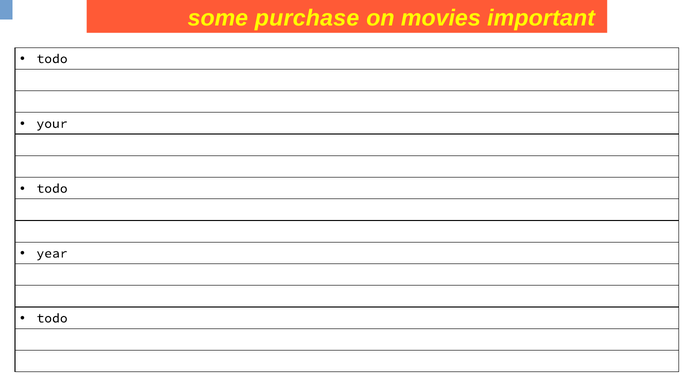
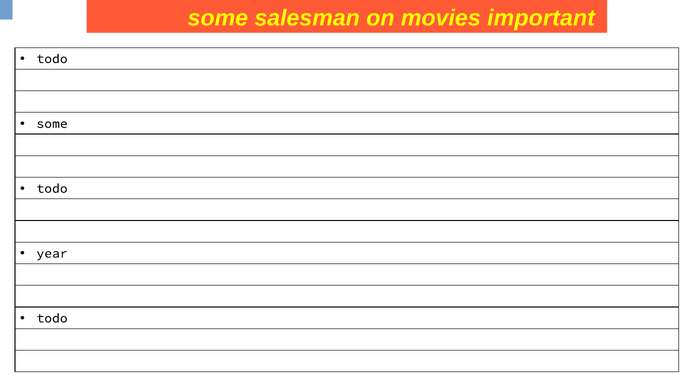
purchase: purchase -> salesman
your at (52, 124): your -> some
